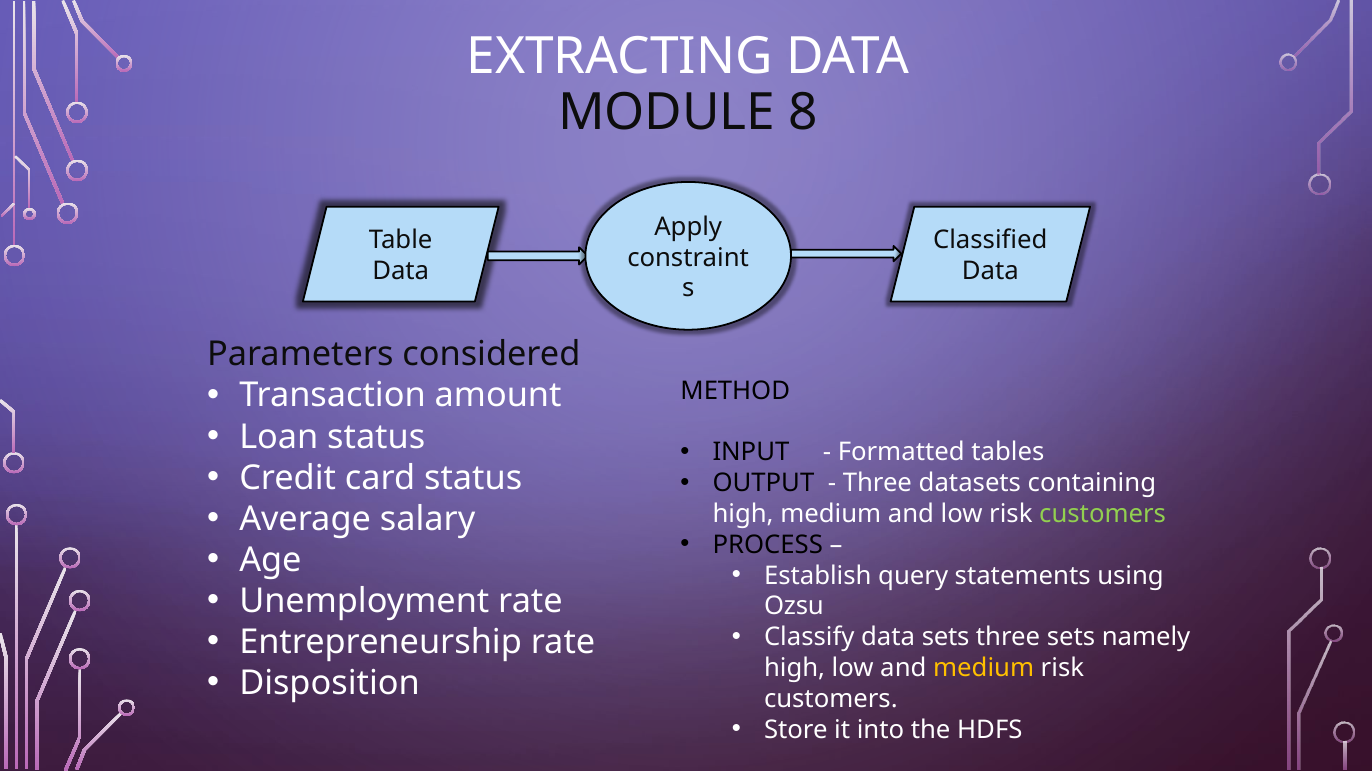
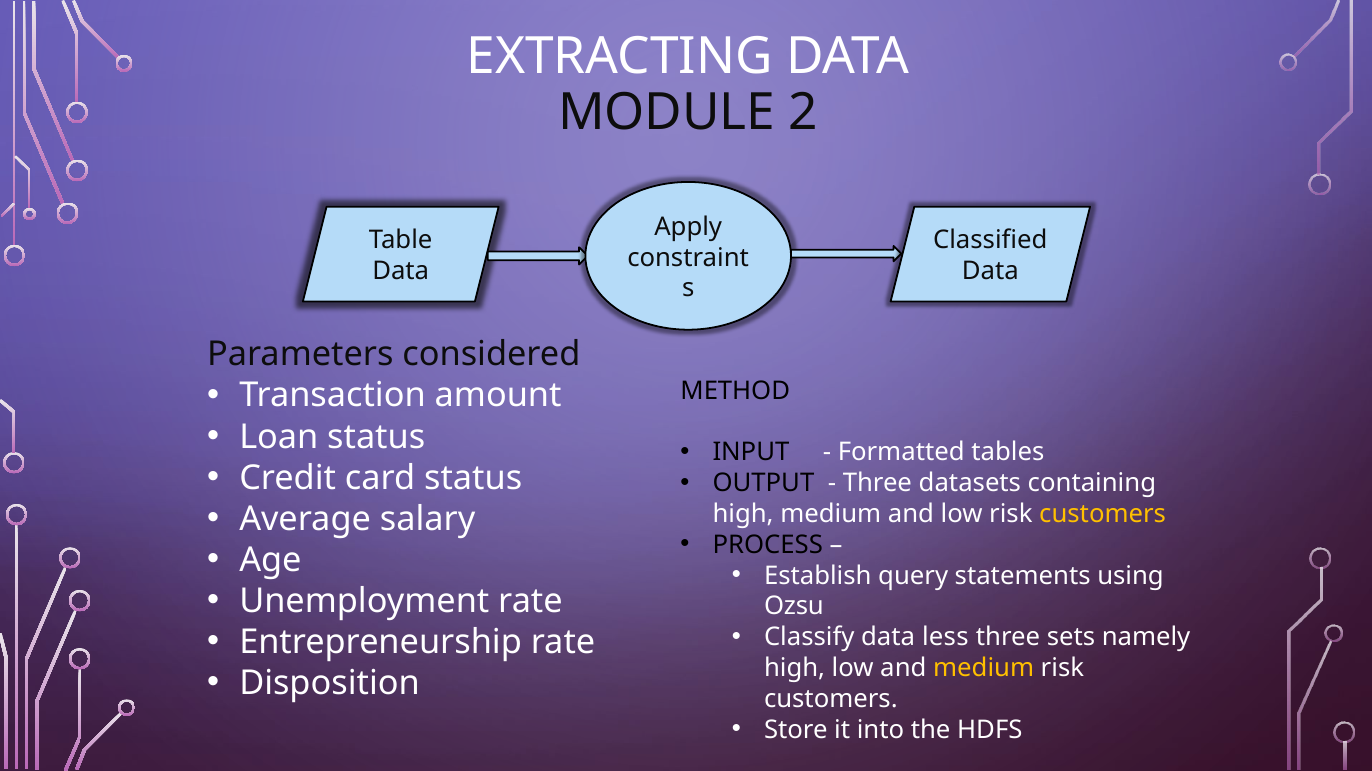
8: 8 -> 2
customers at (1103, 514) colour: light green -> yellow
data sets: sets -> less
